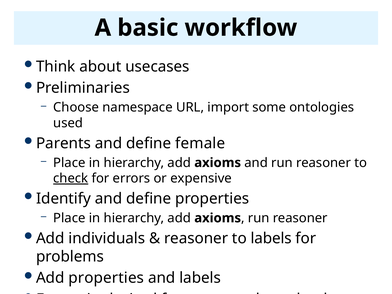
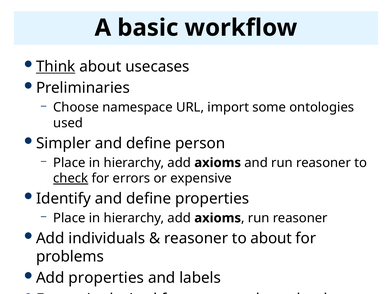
Think underline: none -> present
Parents: Parents -> Simpler
female: female -> person
to labels: labels -> about
